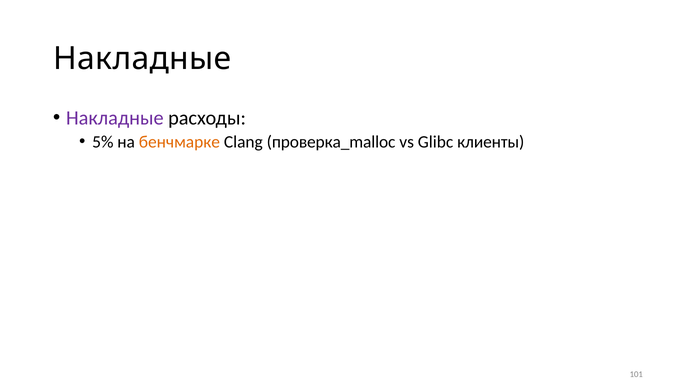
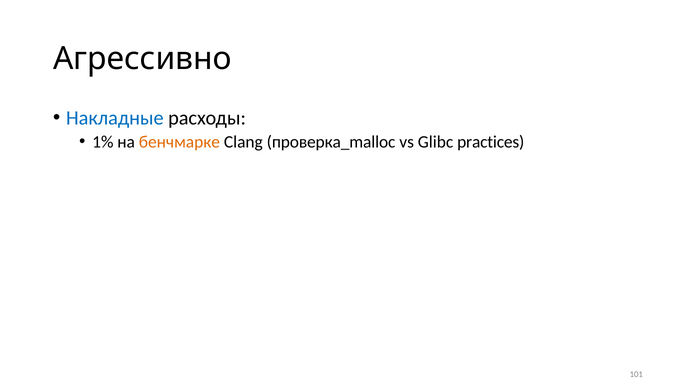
Накладные at (142, 58): Накладные -> Агрессивно
Накладные at (115, 118) colour: purple -> blue
5%: 5% -> 1%
клиенты: клиенты -> practices
